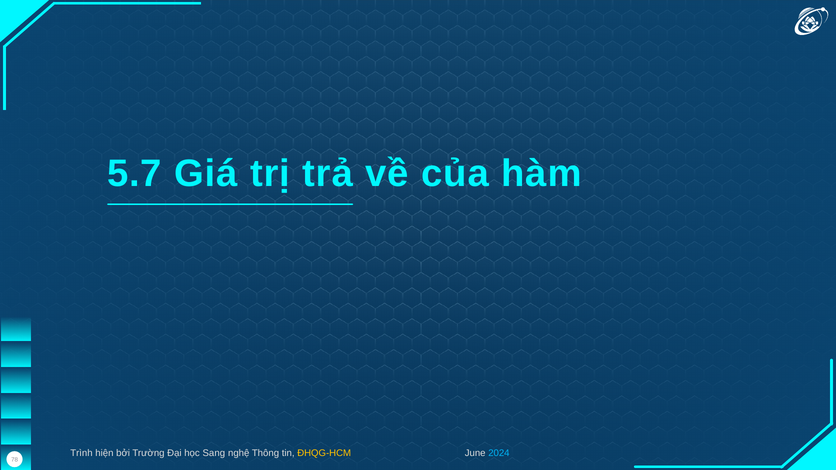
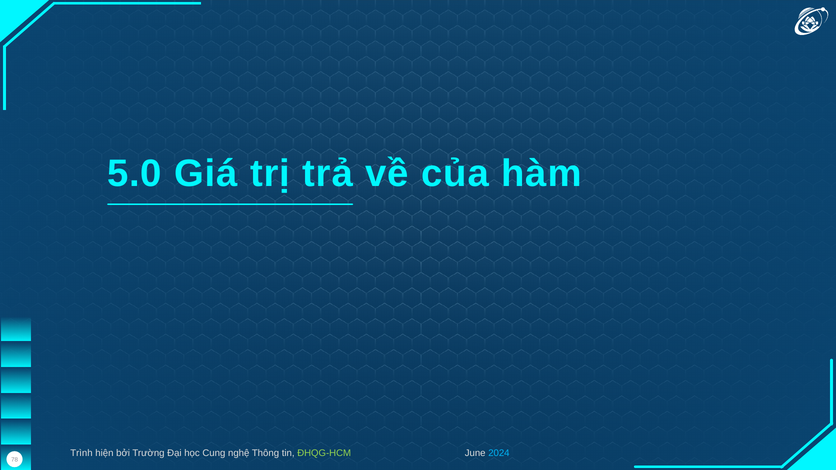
5.7: 5.7 -> 5.0
Sang: Sang -> Cung
ĐHQG-HCM colour: yellow -> light green
